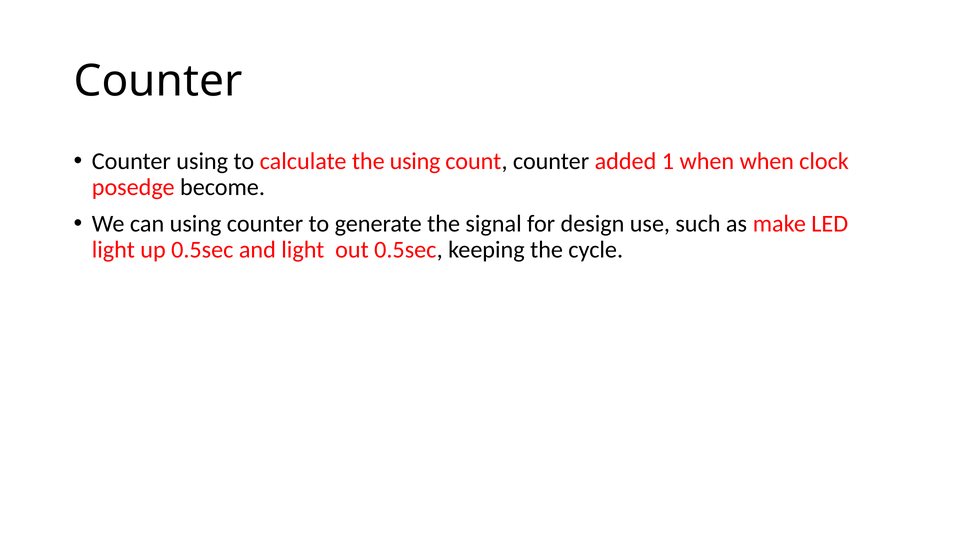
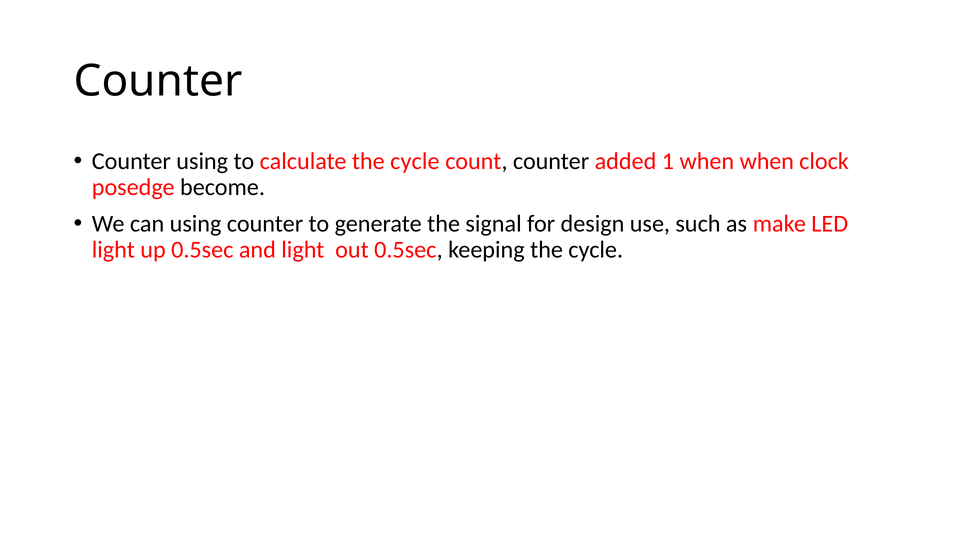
calculate the using: using -> cycle
